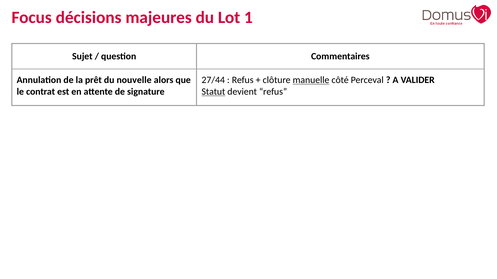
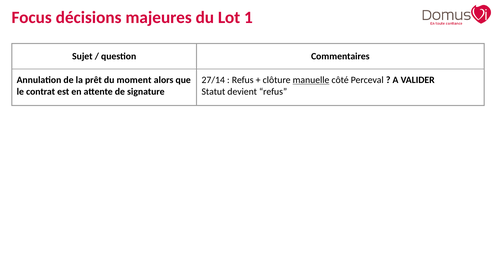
nouvelle: nouvelle -> moment
27/44: 27/44 -> 27/14
Statut underline: present -> none
